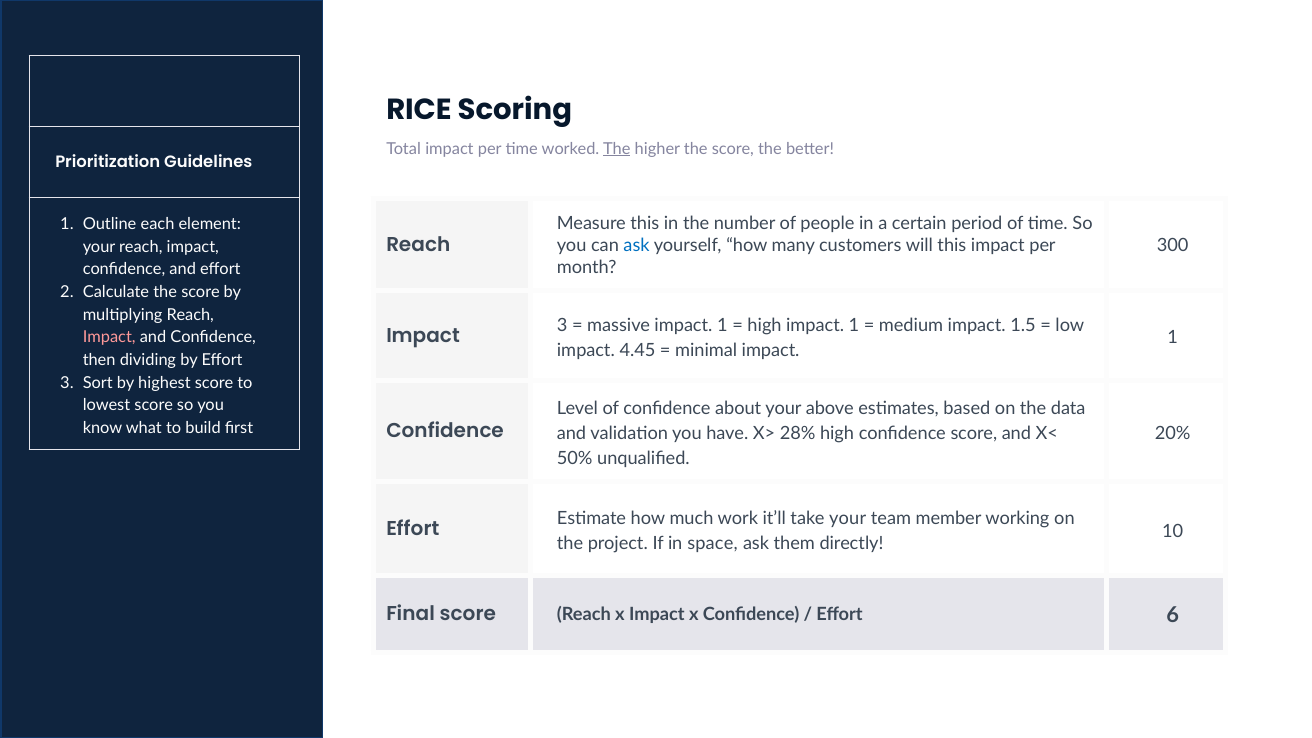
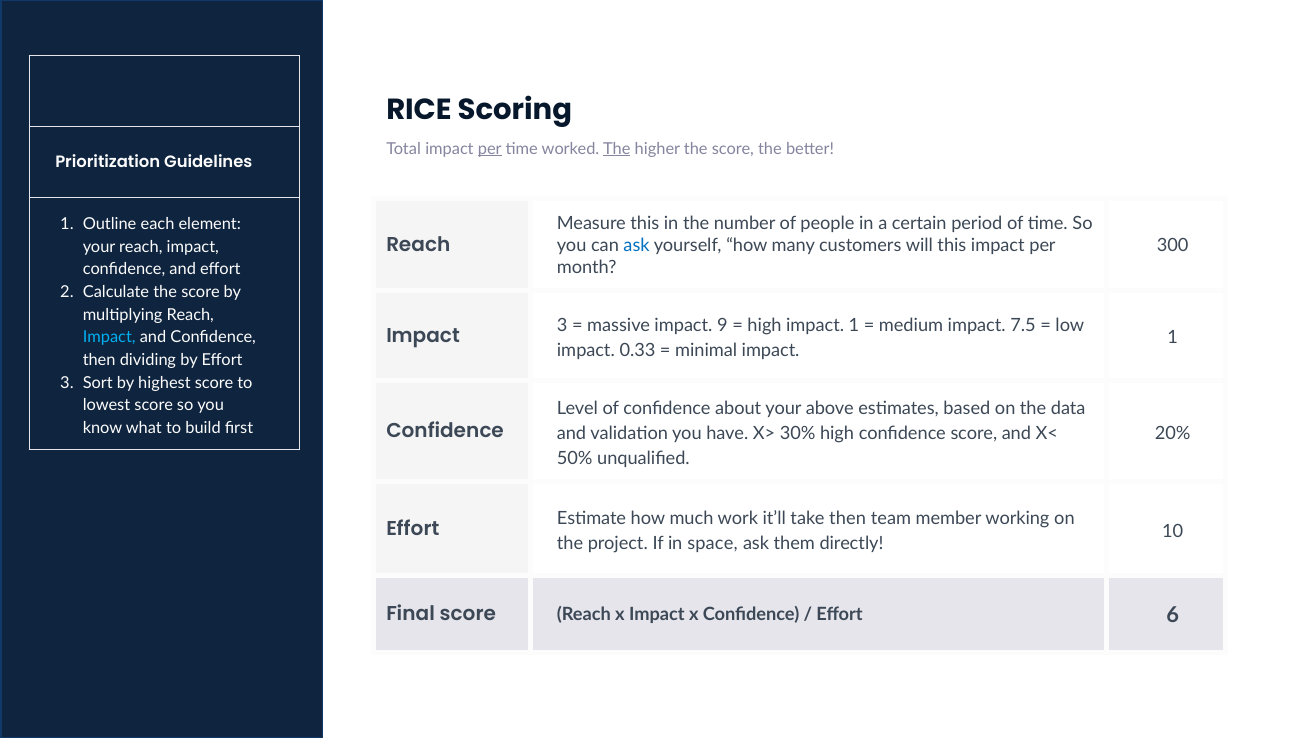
per at (490, 149) underline: none -> present
massive impact 1: 1 -> 9
1.5: 1.5 -> 7.5
Impact at (109, 337) colour: pink -> light blue
4.45: 4.45 -> 0.33
28%: 28% -> 30%
take your: your -> then
